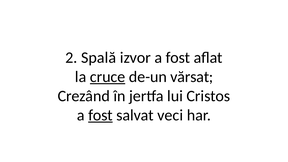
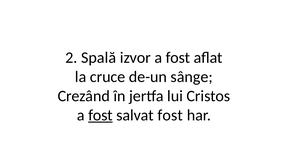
cruce underline: present -> none
vărsat: vărsat -> sânge
salvat veci: veci -> fost
